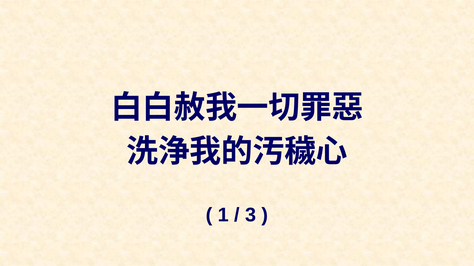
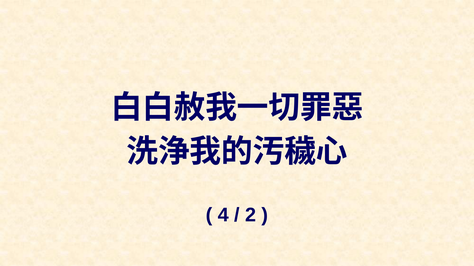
1: 1 -> 4
3: 3 -> 2
